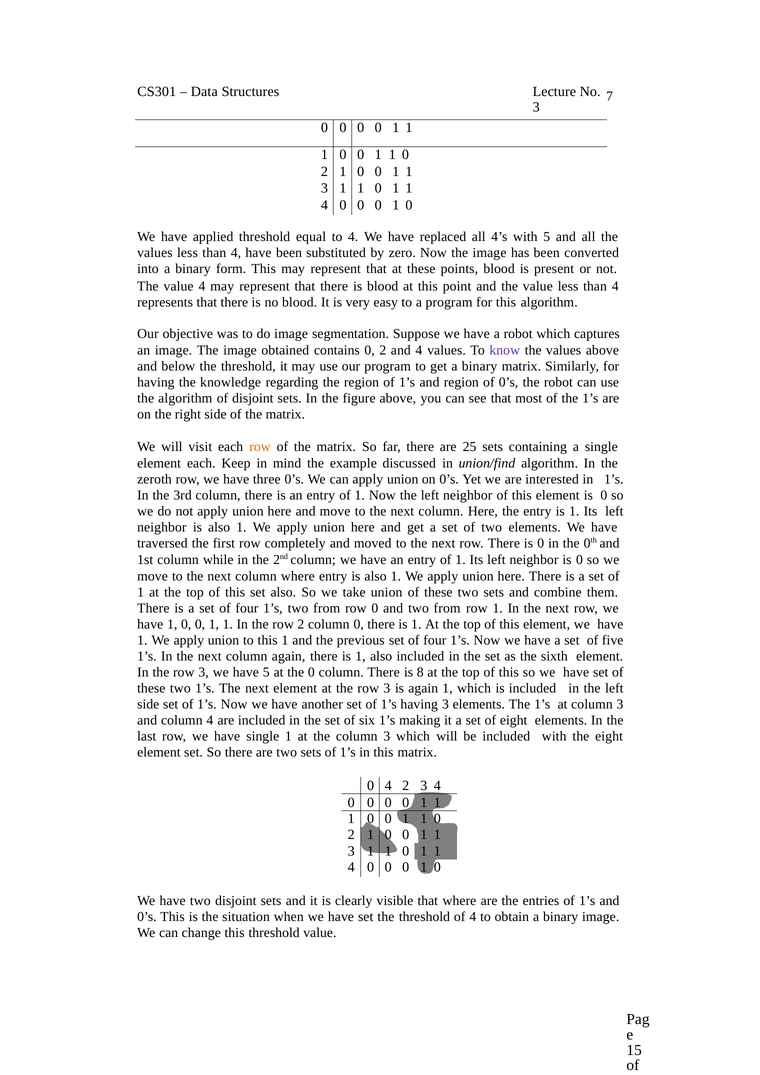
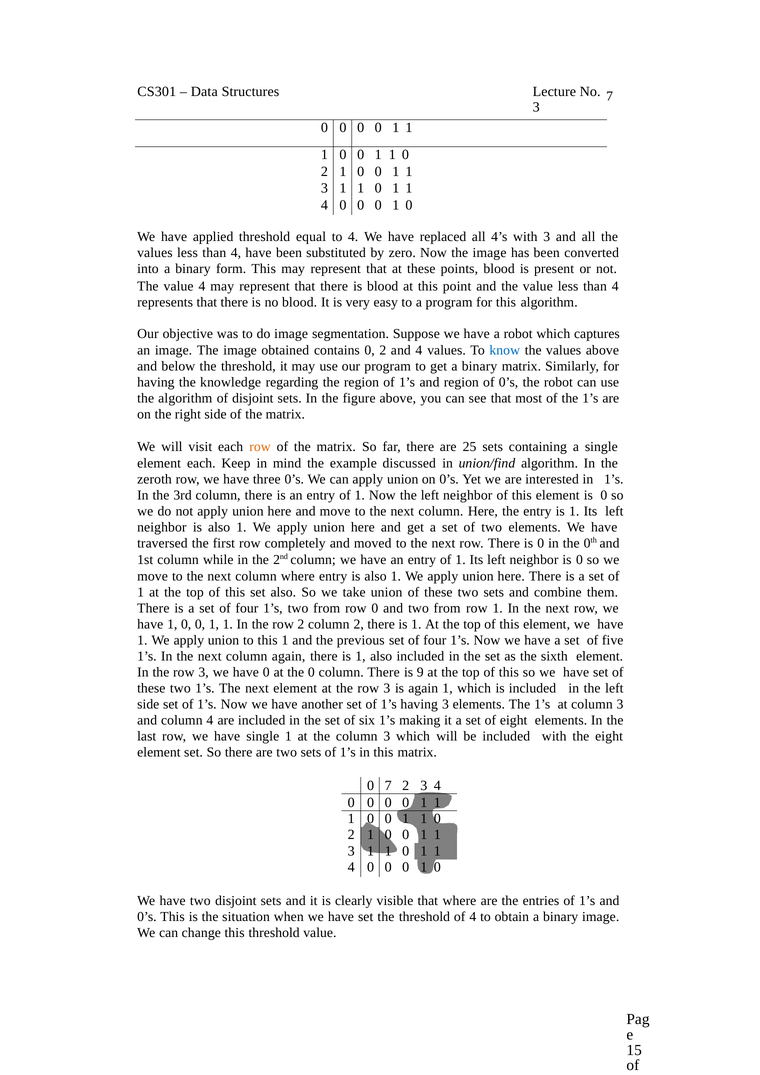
with 5: 5 -> 3
know colour: purple -> blue
column 0: 0 -> 2
have 5: 5 -> 0
8: 8 -> 9
0 4: 4 -> 7
